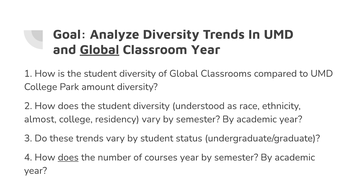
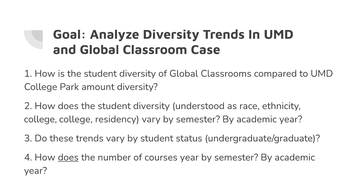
Global at (100, 50) underline: present -> none
Classroom Year: Year -> Case
almost at (40, 119): almost -> college
